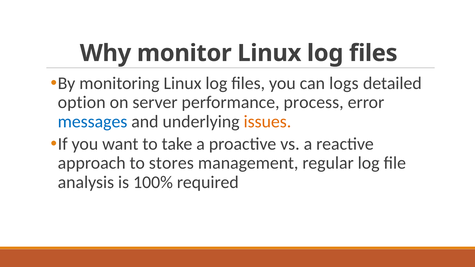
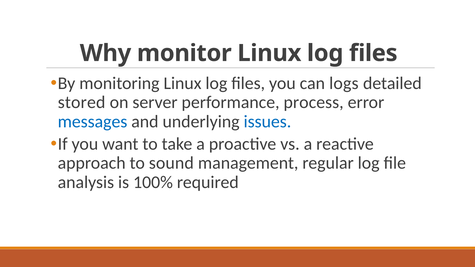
option: option -> stored
issues colour: orange -> blue
stores: stores -> sound
